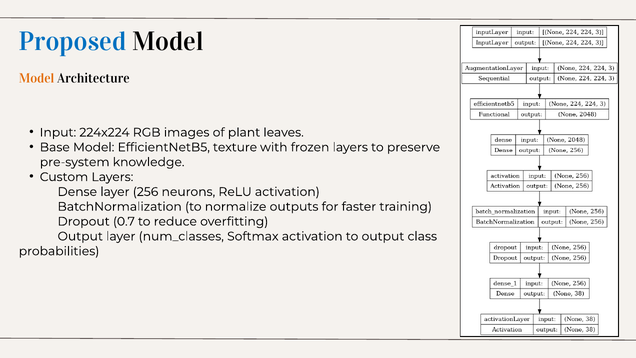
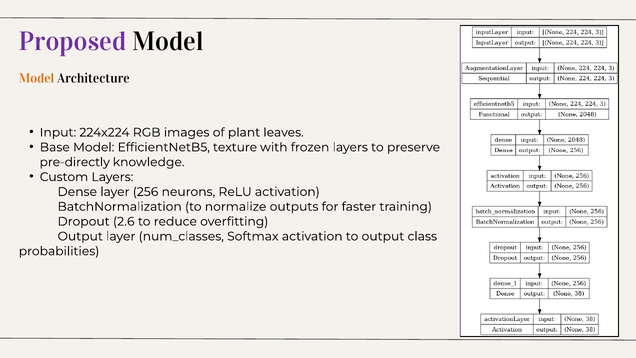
Proposed colour: blue -> purple
pre-system: pre-system -> pre-directly
0.7: 0.7 -> 2.6
